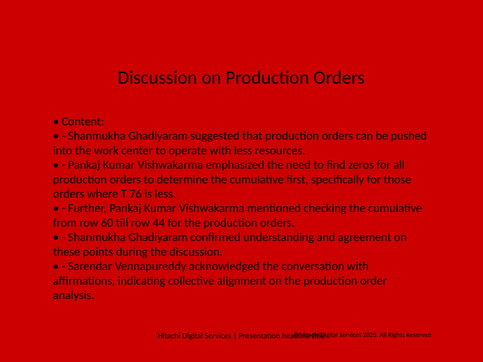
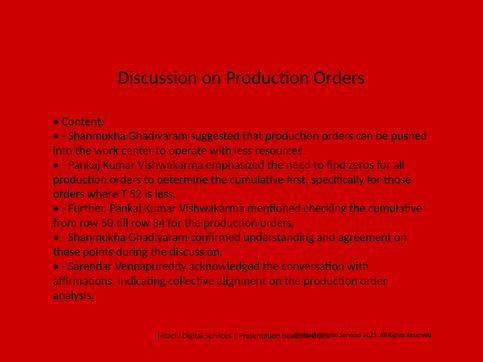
76: 76 -> 52
60: 60 -> 50
44: 44 -> 34
